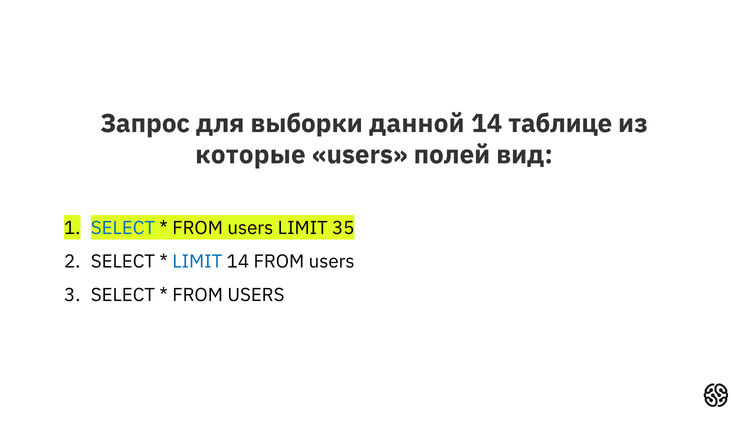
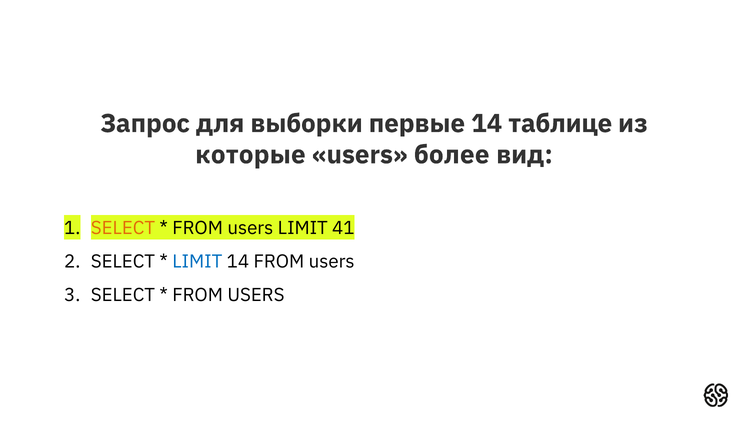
данной: данной -> первые
полей: полей -> более
SELECT at (123, 228) colour: blue -> orange
35: 35 -> 41
